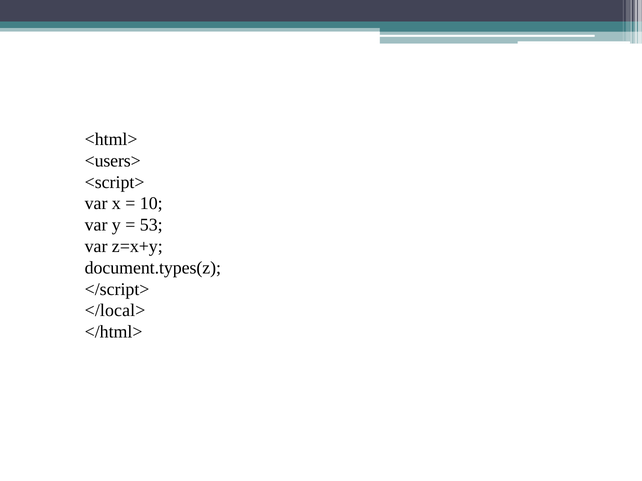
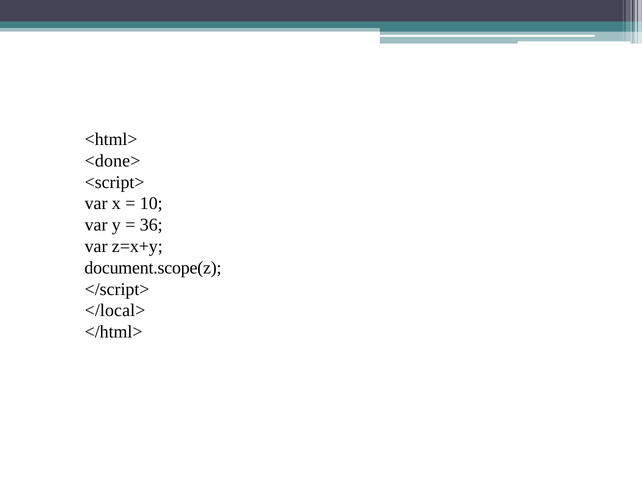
<users>: <users> -> <done>
53: 53 -> 36
document.types(z: document.types(z -> document.scope(z
